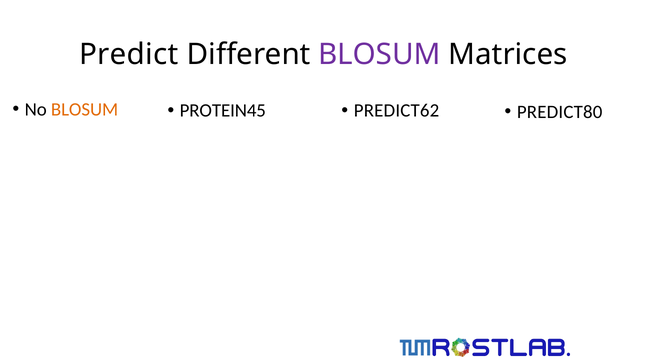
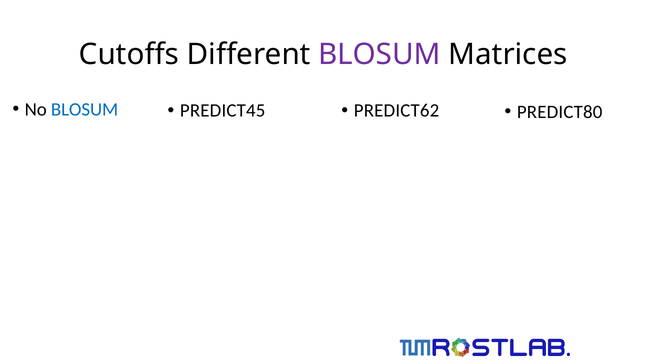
Predict: Predict -> Cutoffs
BLOSUM at (85, 109) colour: orange -> blue
PROTEIN45: PROTEIN45 -> PREDICT45
